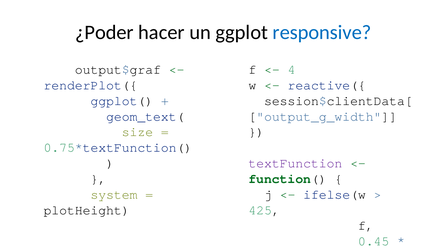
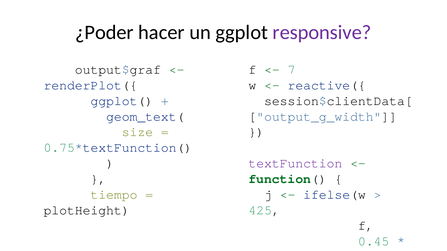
responsive colour: blue -> purple
4: 4 -> 7
system: system -> tiempo
